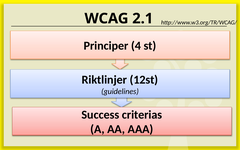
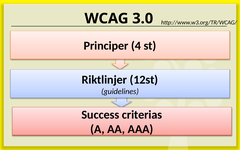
2.1: 2.1 -> 3.0
